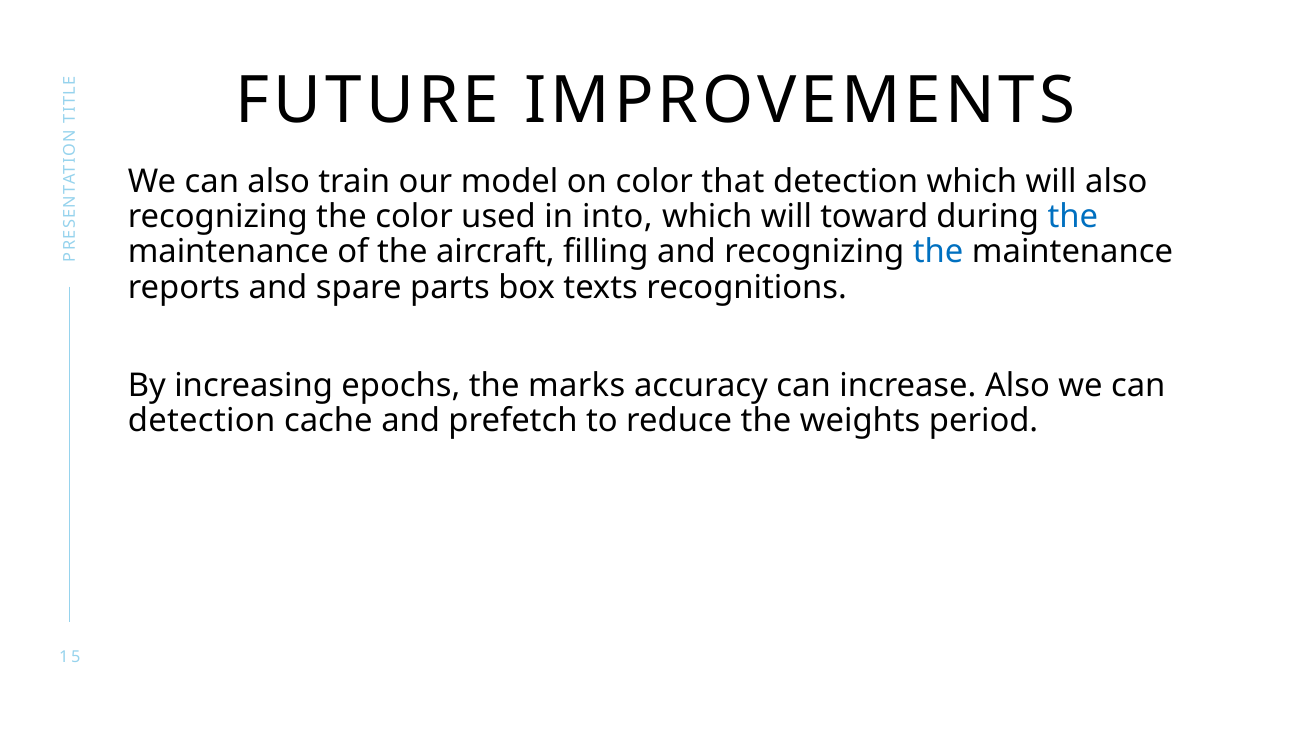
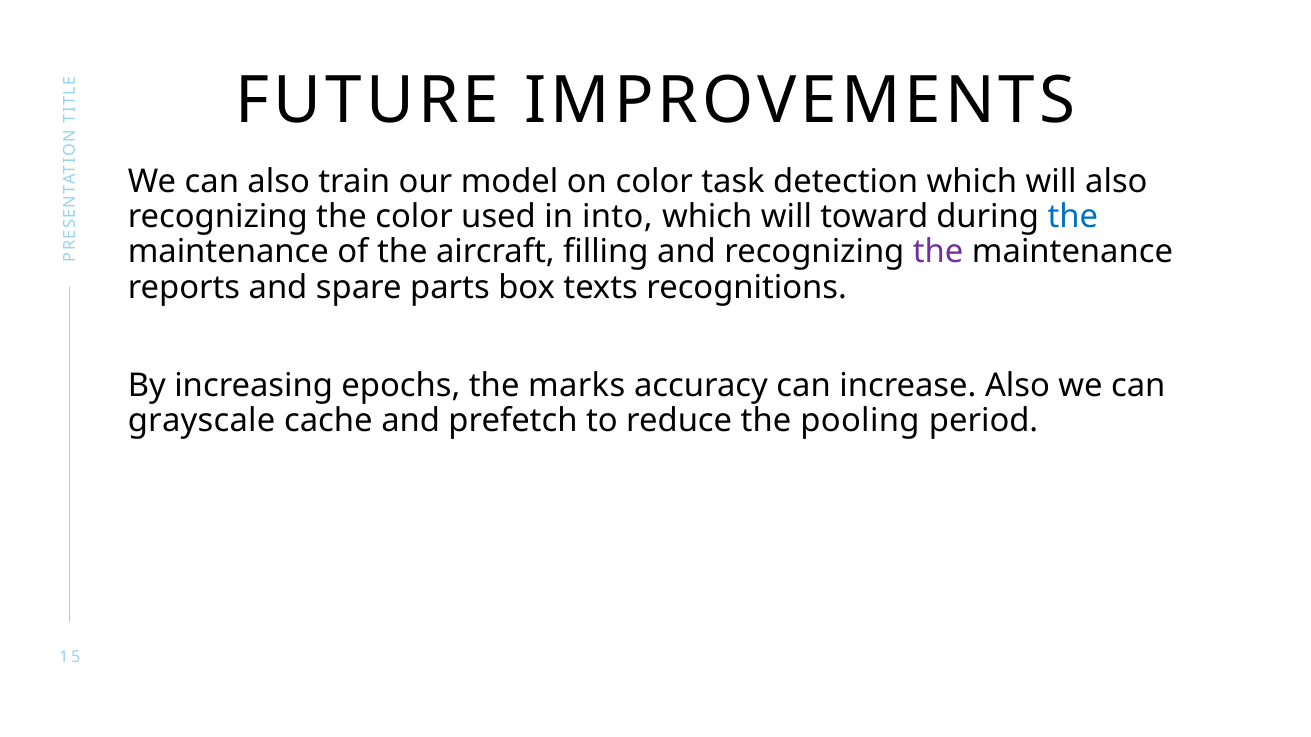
that: that -> task
the at (938, 252) colour: blue -> purple
detection at (202, 421): detection -> grayscale
weights: weights -> pooling
